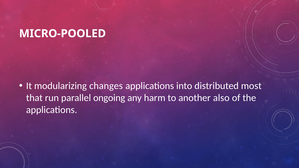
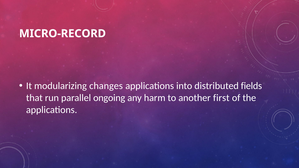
MICRO-POOLED: MICRO-POOLED -> MICRO-RECORD
most: most -> fields
also: also -> first
